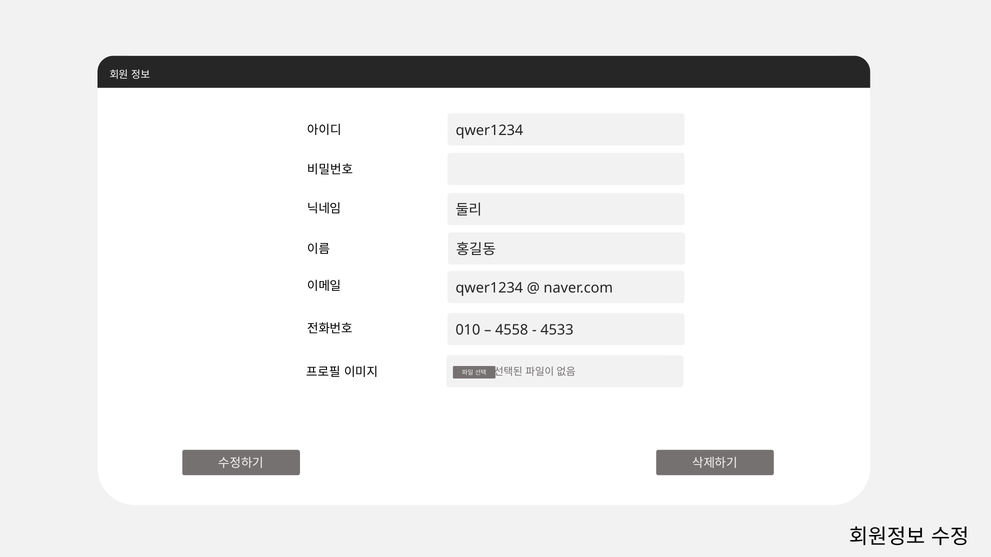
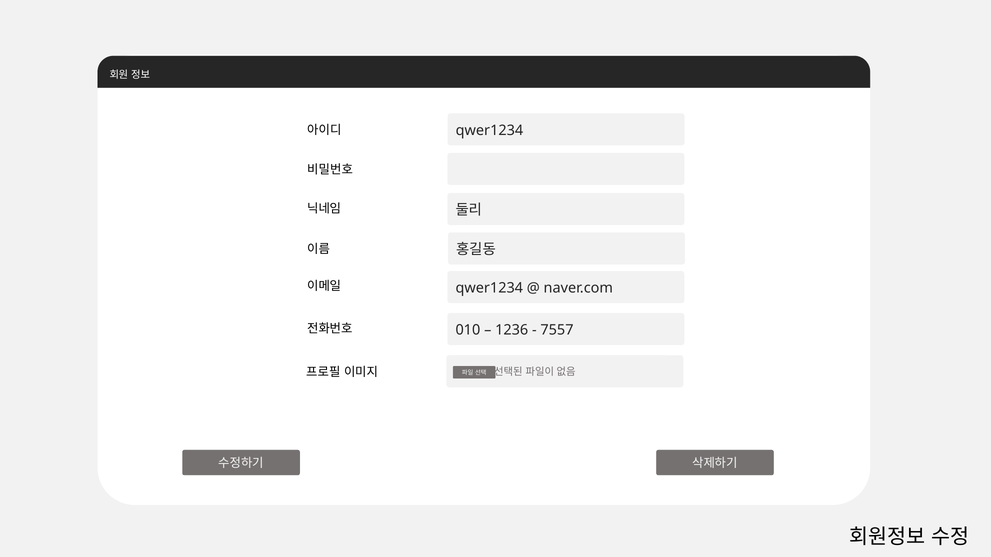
4558: 4558 -> 1236
4533: 4533 -> 7557
